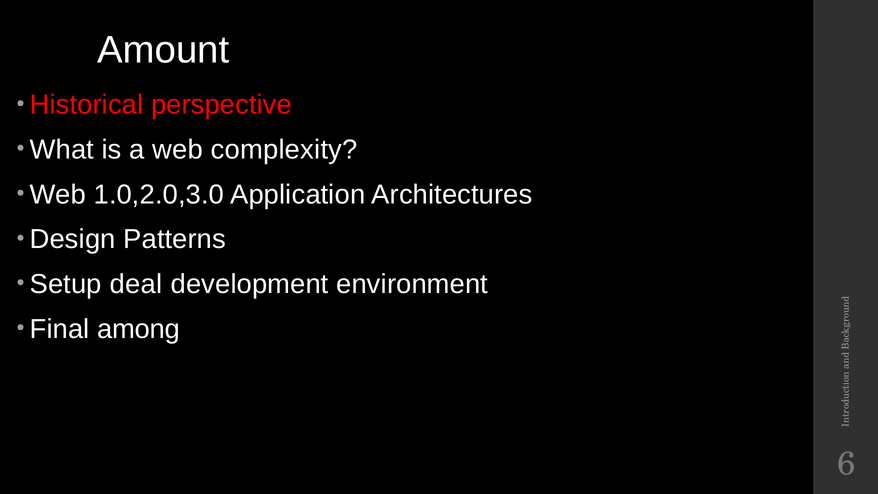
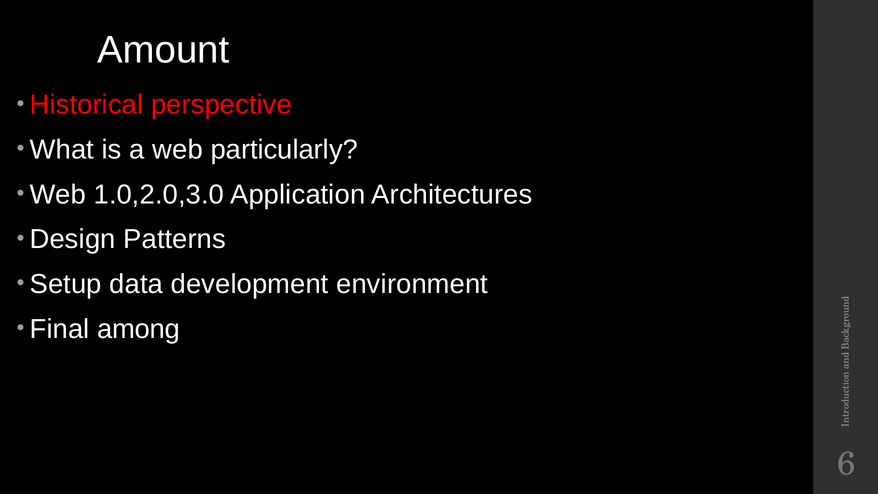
complexity: complexity -> particularly
deal: deal -> data
